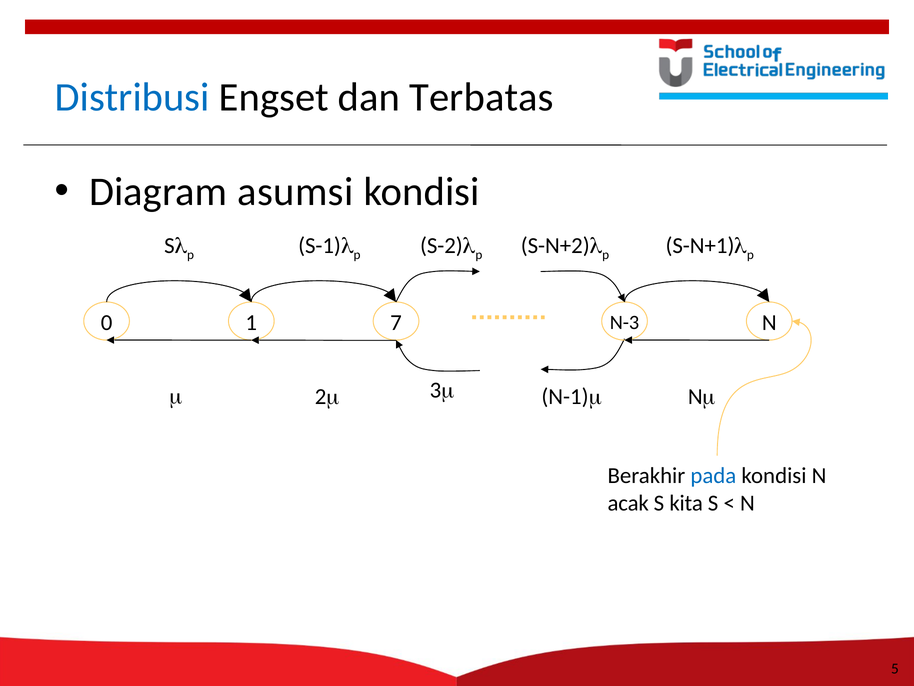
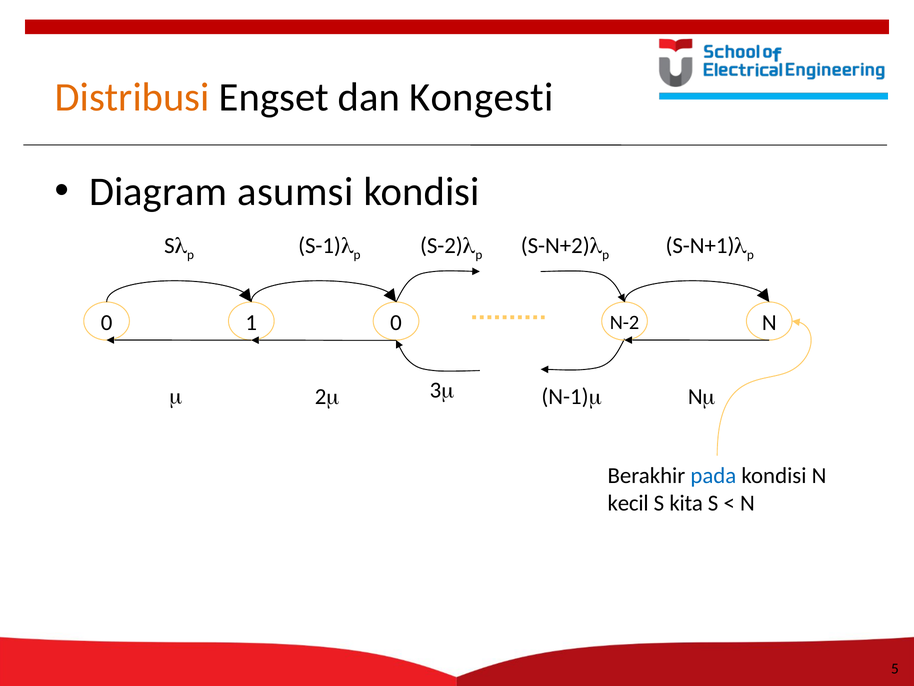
Distribusi colour: blue -> orange
Terbatas: Terbatas -> Kongesti
1 7: 7 -> 0
N-3: N-3 -> N-2
acak: acak -> kecil
